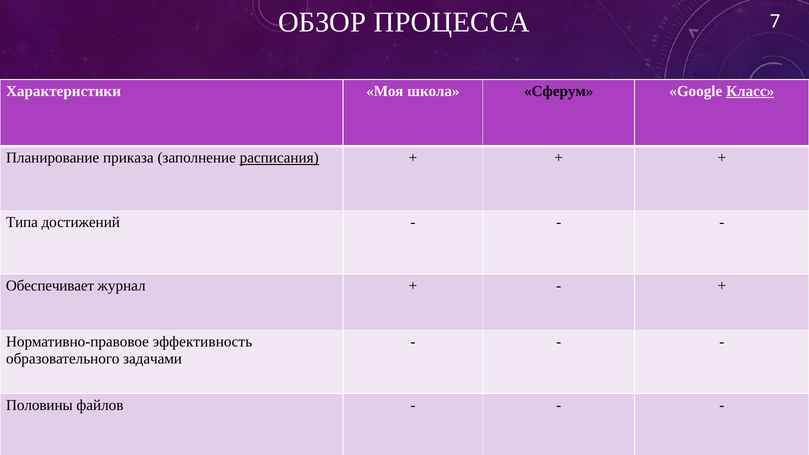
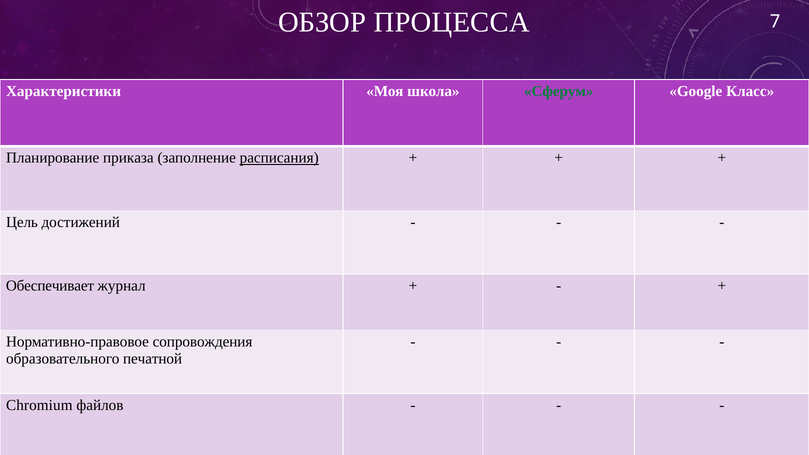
Сферум colour: black -> green
Класс underline: present -> none
Типа: Типа -> Цель
эффективность: эффективность -> сопровождения
задачами: задачами -> печатной
Половины: Половины -> Chromium
